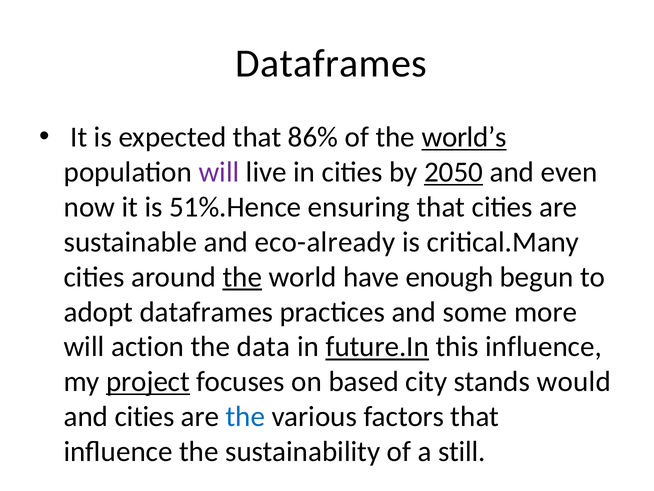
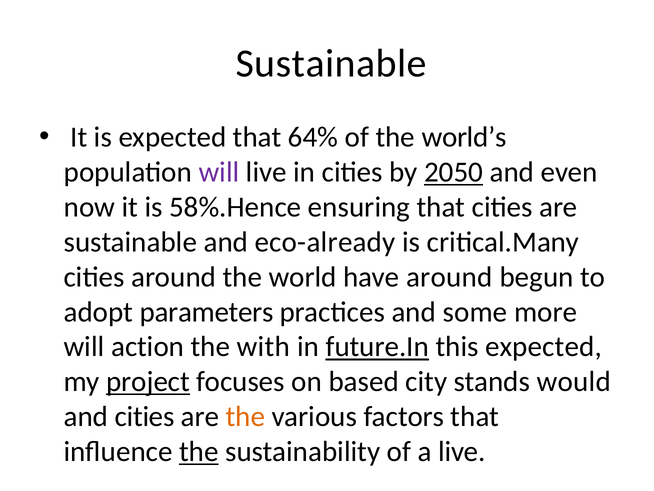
Dataframes at (331, 63): Dataframes -> Sustainable
86%: 86% -> 64%
world’s underline: present -> none
51%.Hence: 51%.Hence -> 58%.Hence
the at (242, 277) underline: present -> none
have enough: enough -> around
adopt dataframes: dataframes -> parameters
data: data -> with
this influence: influence -> expected
the at (245, 416) colour: blue -> orange
the at (199, 451) underline: none -> present
a still: still -> live
